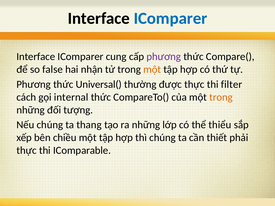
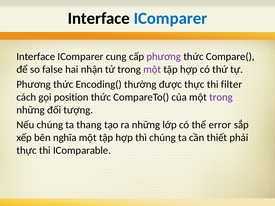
một at (152, 69) colour: orange -> purple
Universal(: Universal( -> Encoding(
internal: internal -> position
trong at (221, 97) colour: orange -> purple
thiểu: thiểu -> error
chiều: chiều -> nghĩa
